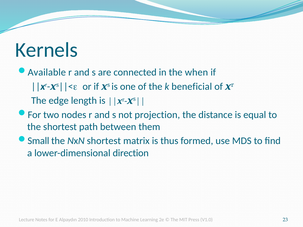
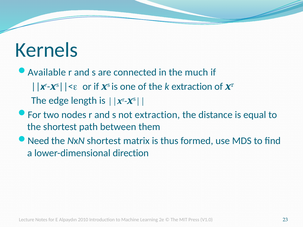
when: when -> much
k beneficial: beneficial -> extraction
not projection: projection -> extraction
Small: Small -> Need
